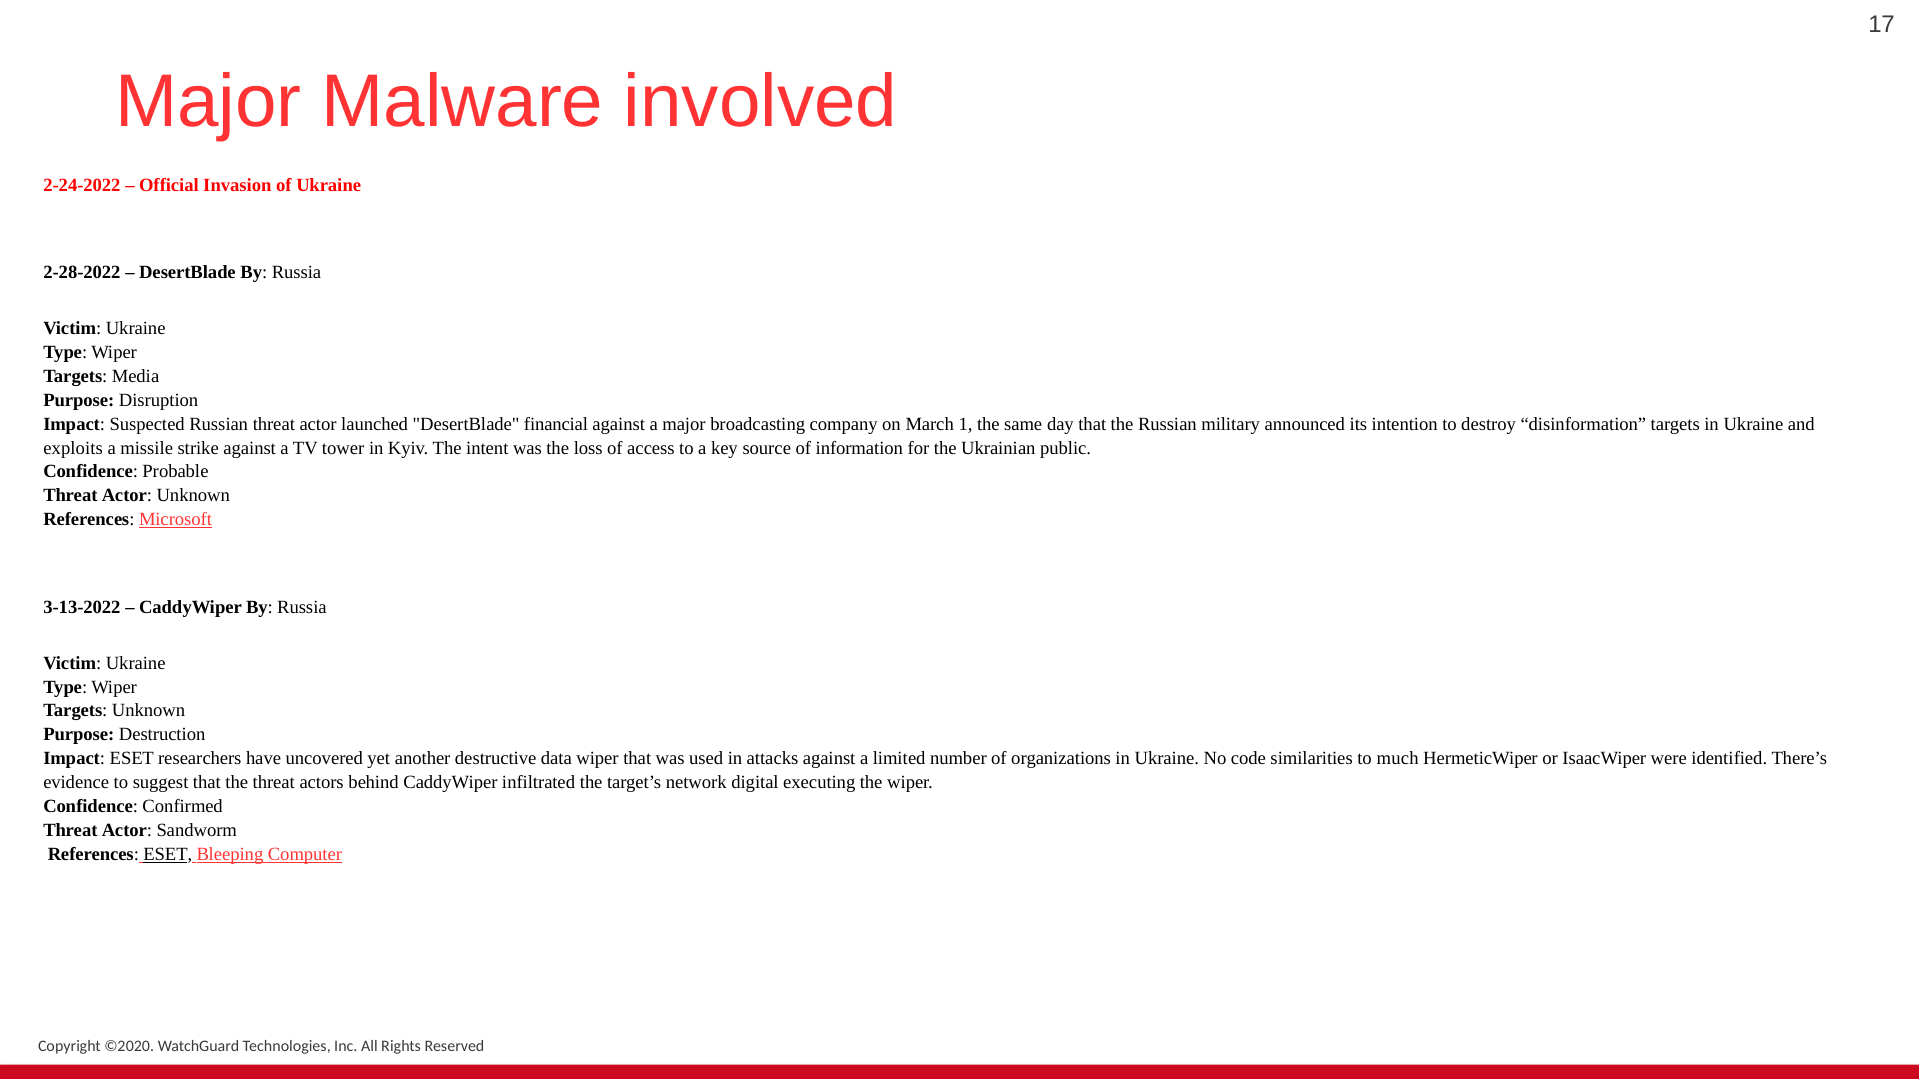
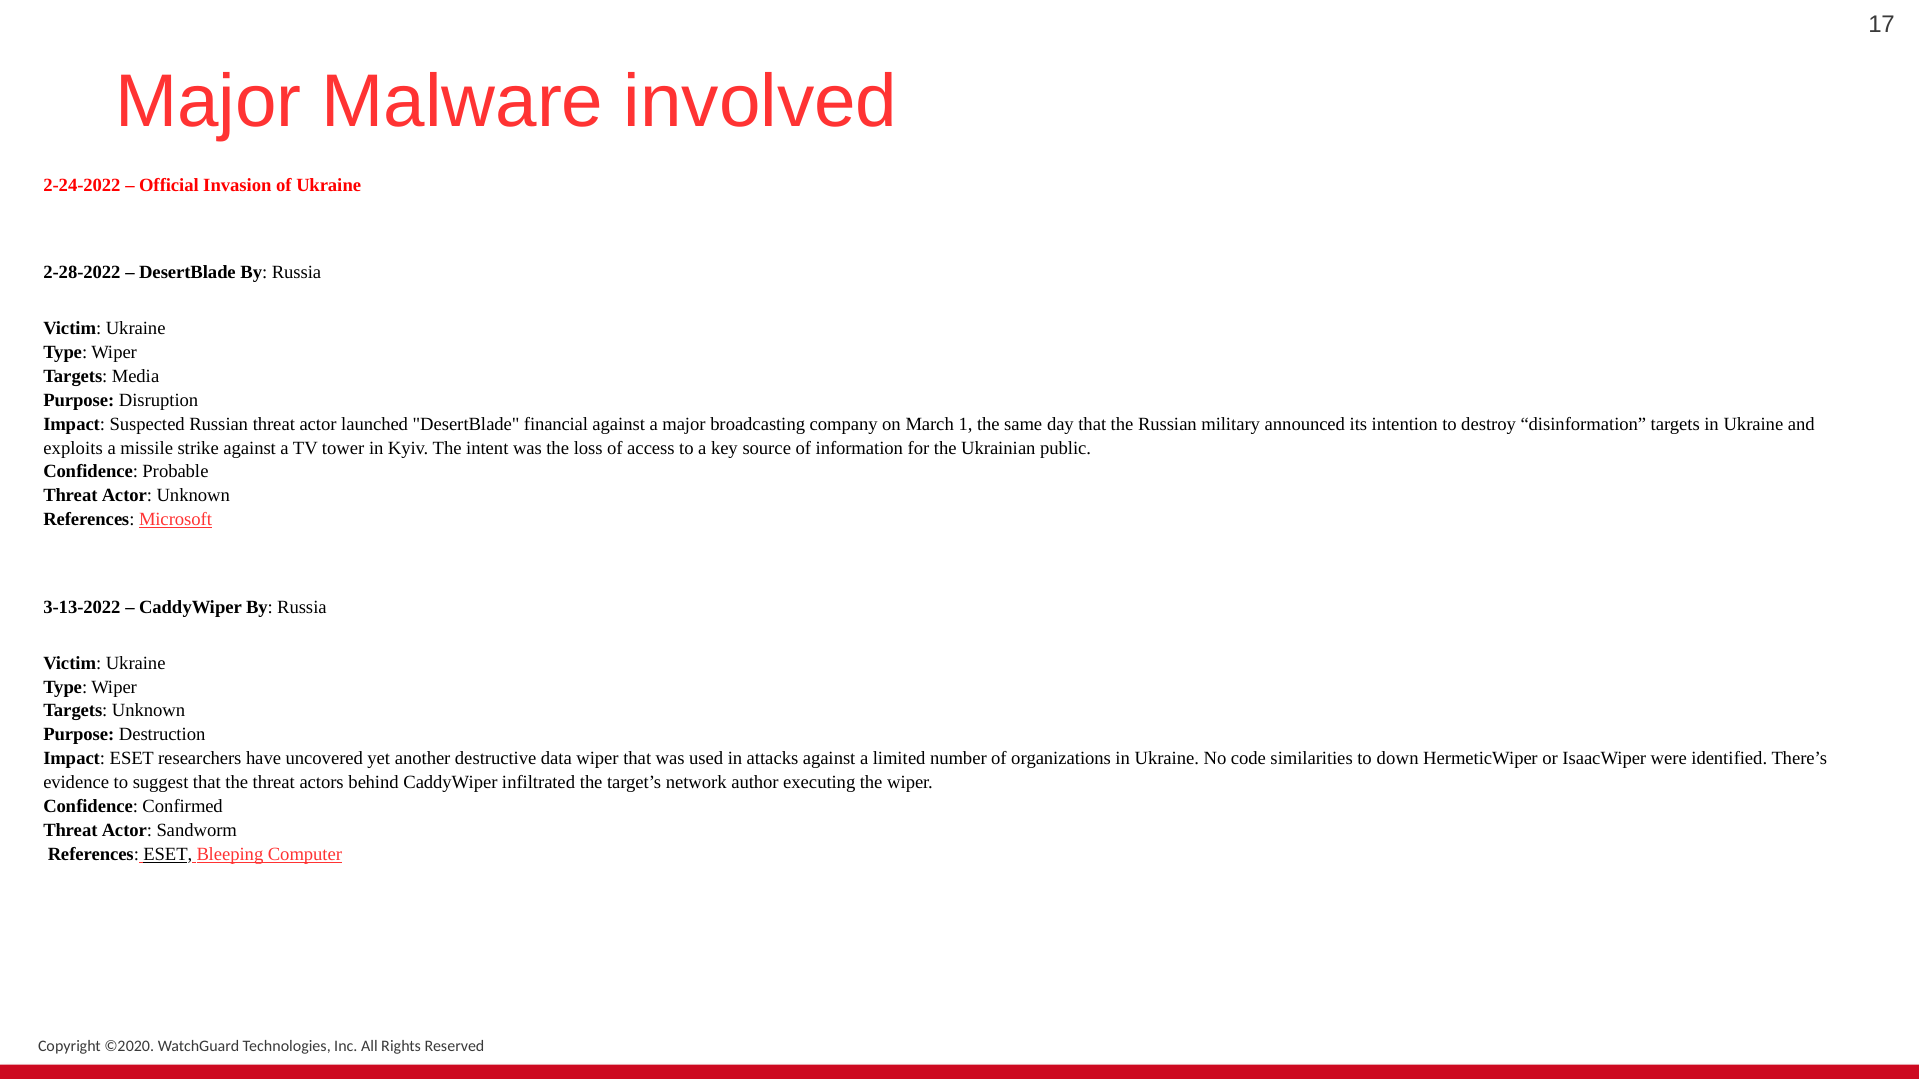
much: much -> down
digital: digital -> author
